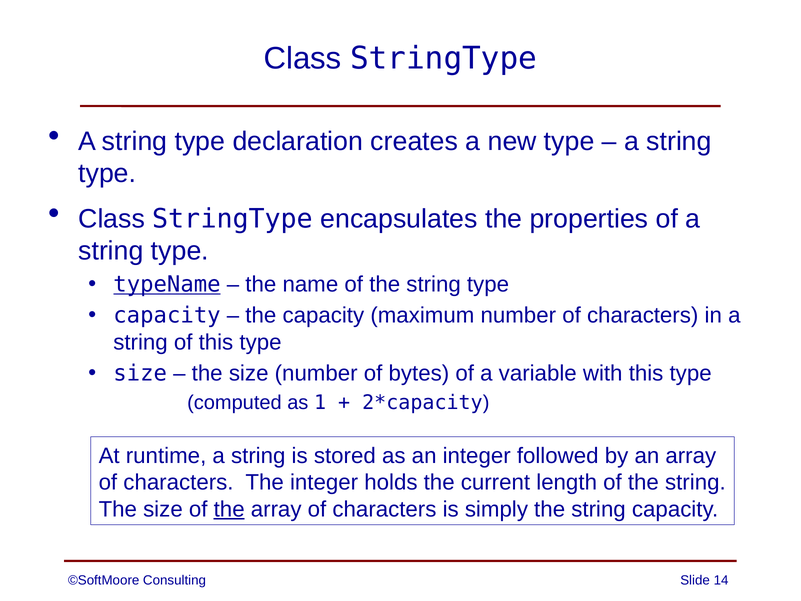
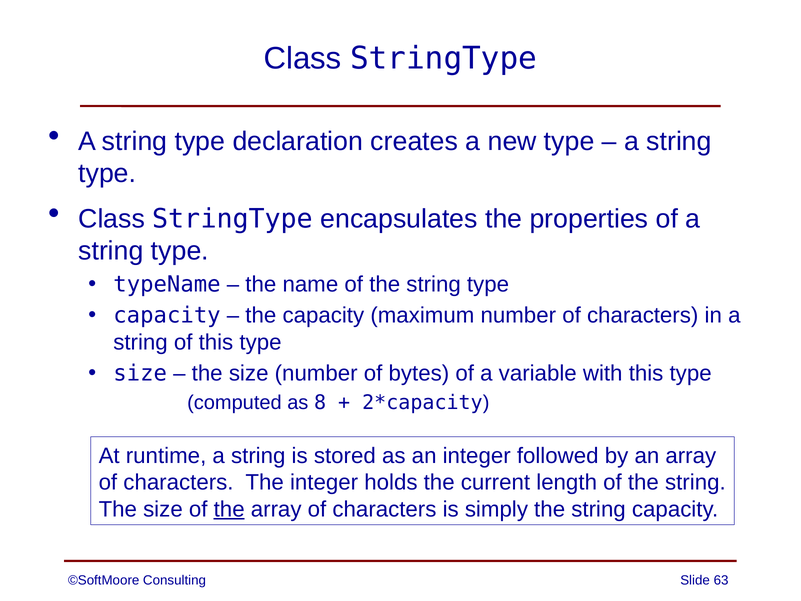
typeName underline: present -> none
1: 1 -> 8
14: 14 -> 63
